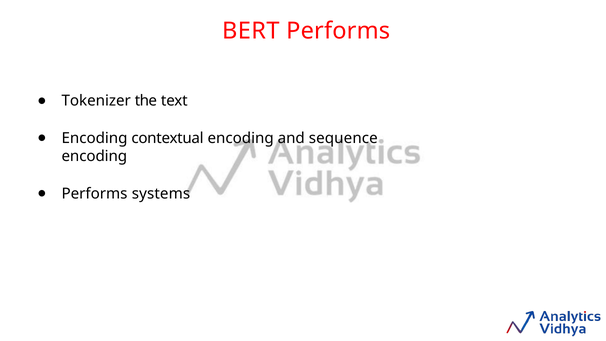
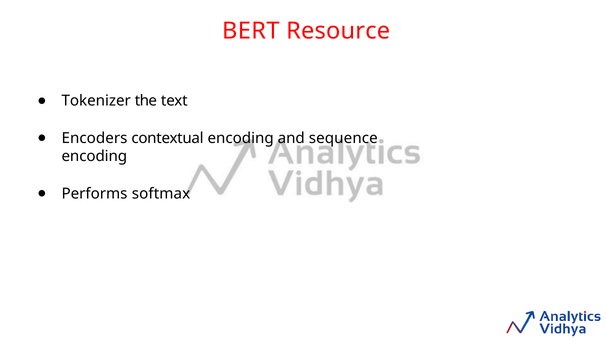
BERT Performs: Performs -> Resource
Encoding at (95, 138): Encoding -> Encoders
systems: systems -> softmax
